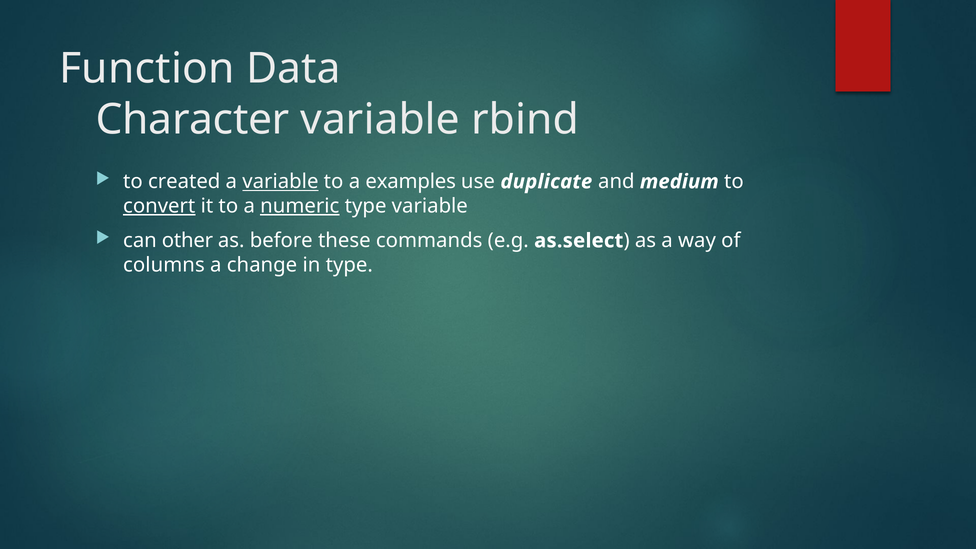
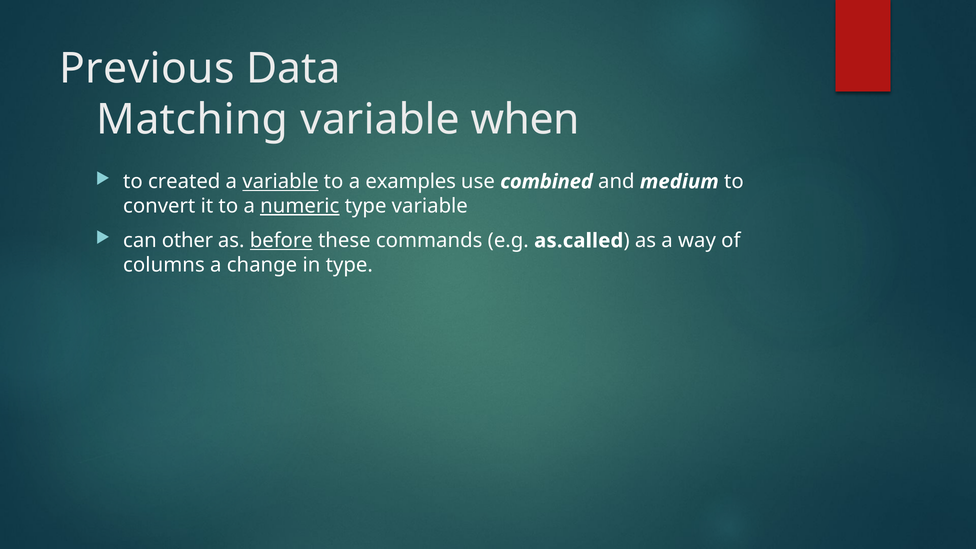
Function: Function -> Previous
Character: Character -> Matching
rbind: rbind -> when
duplicate: duplicate -> combined
convert underline: present -> none
before underline: none -> present
as.select: as.select -> as.called
